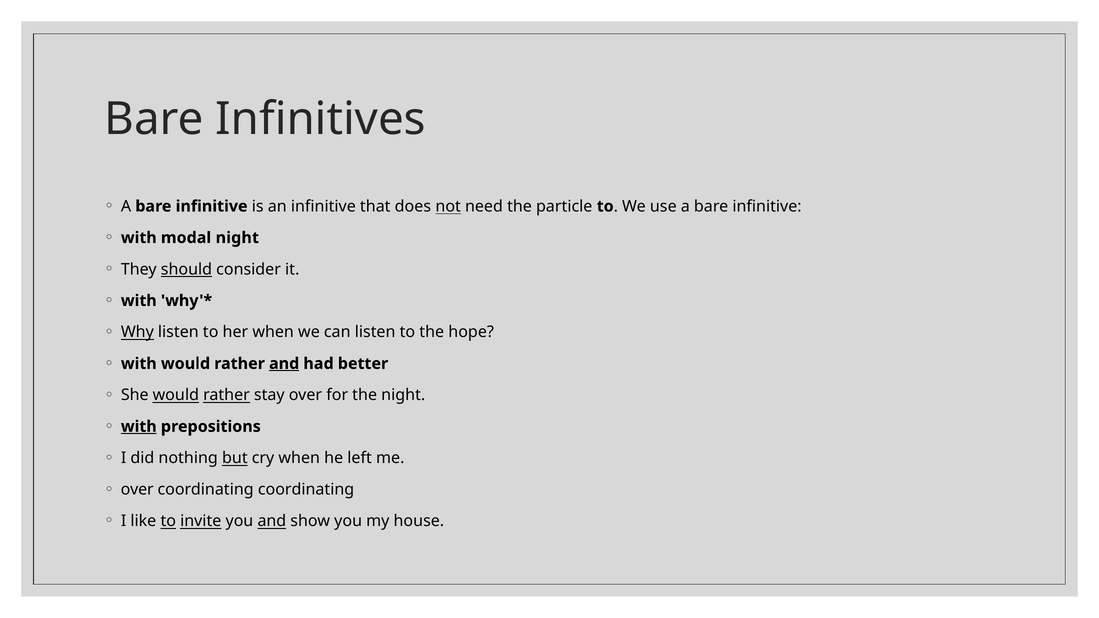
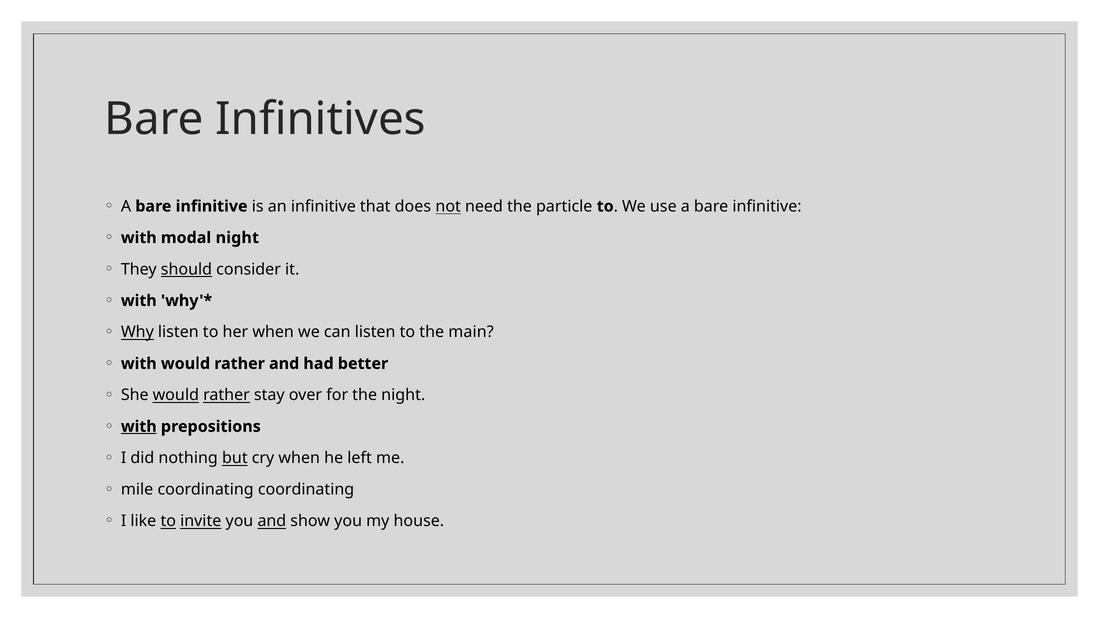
hope: hope -> main
and at (284, 364) underline: present -> none
over at (137, 490): over -> mile
